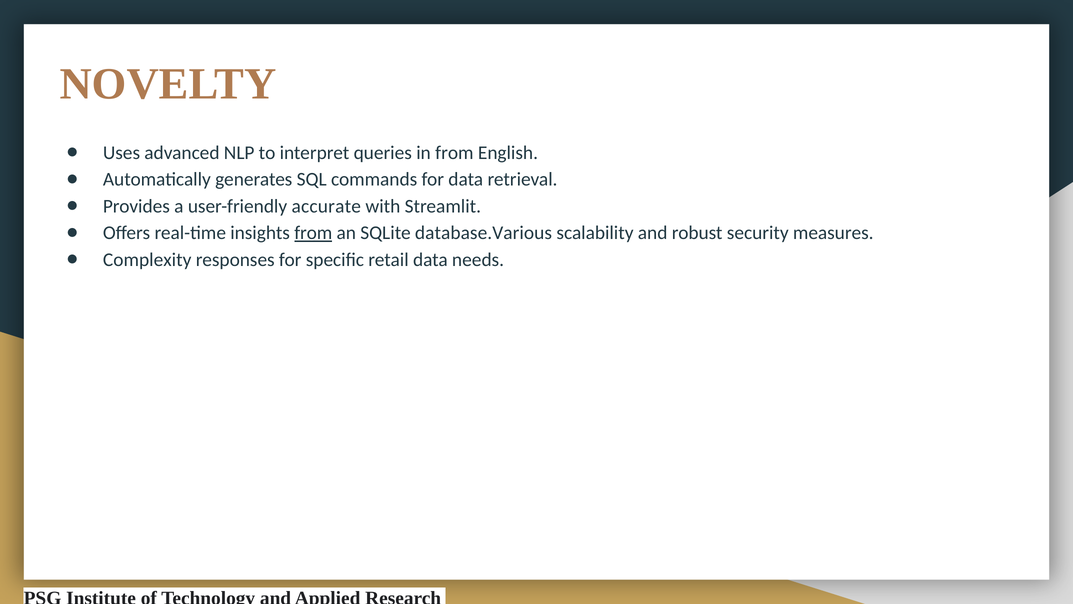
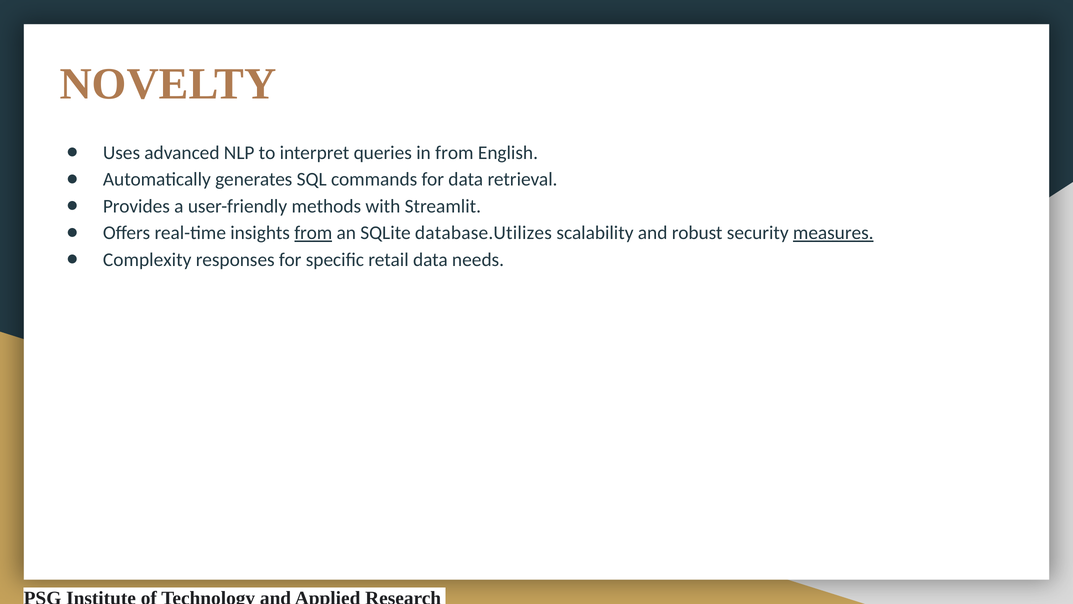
accurate: accurate -> methods
database.Various: database.Various -> database.Utilizes
measures underline: none -> present
